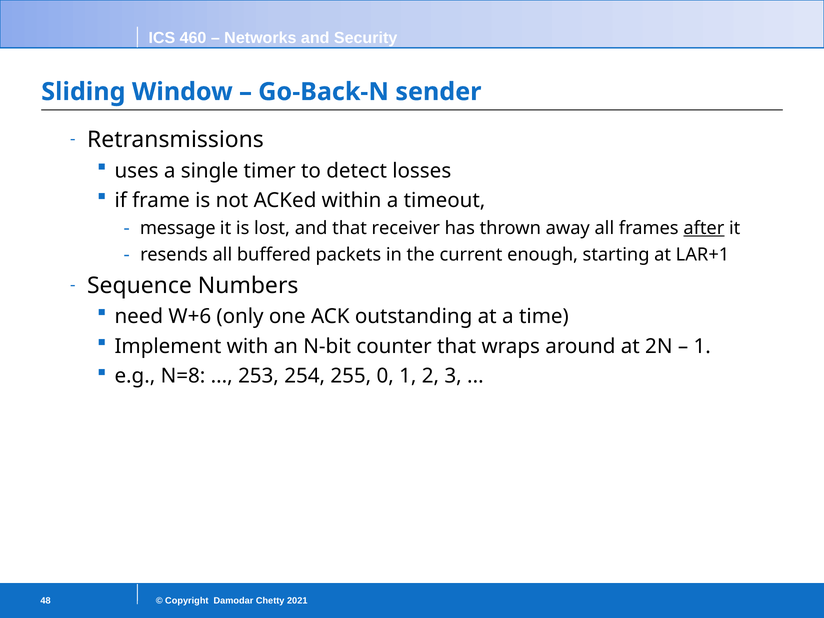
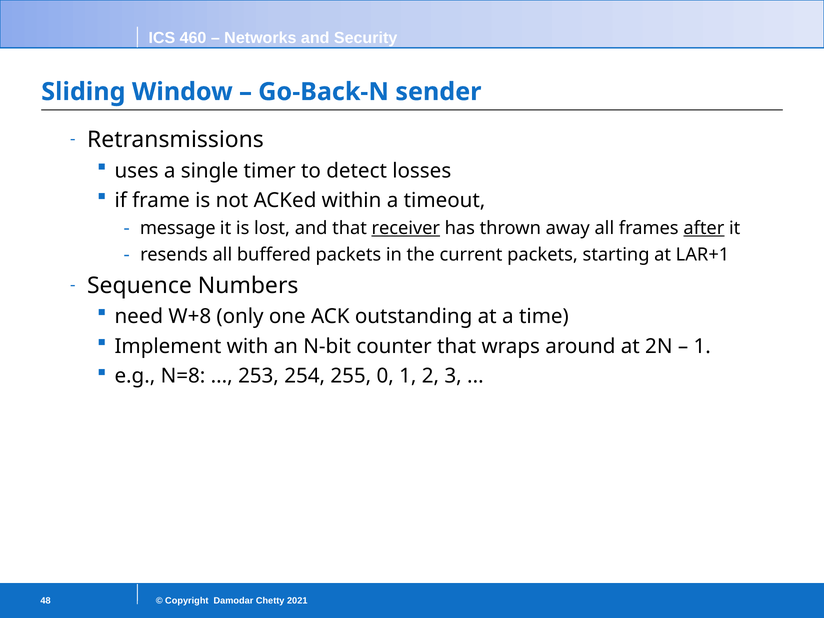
receiver underline: none -> present
current enough: enough -> packets
W+6: W+6 -> W+8
